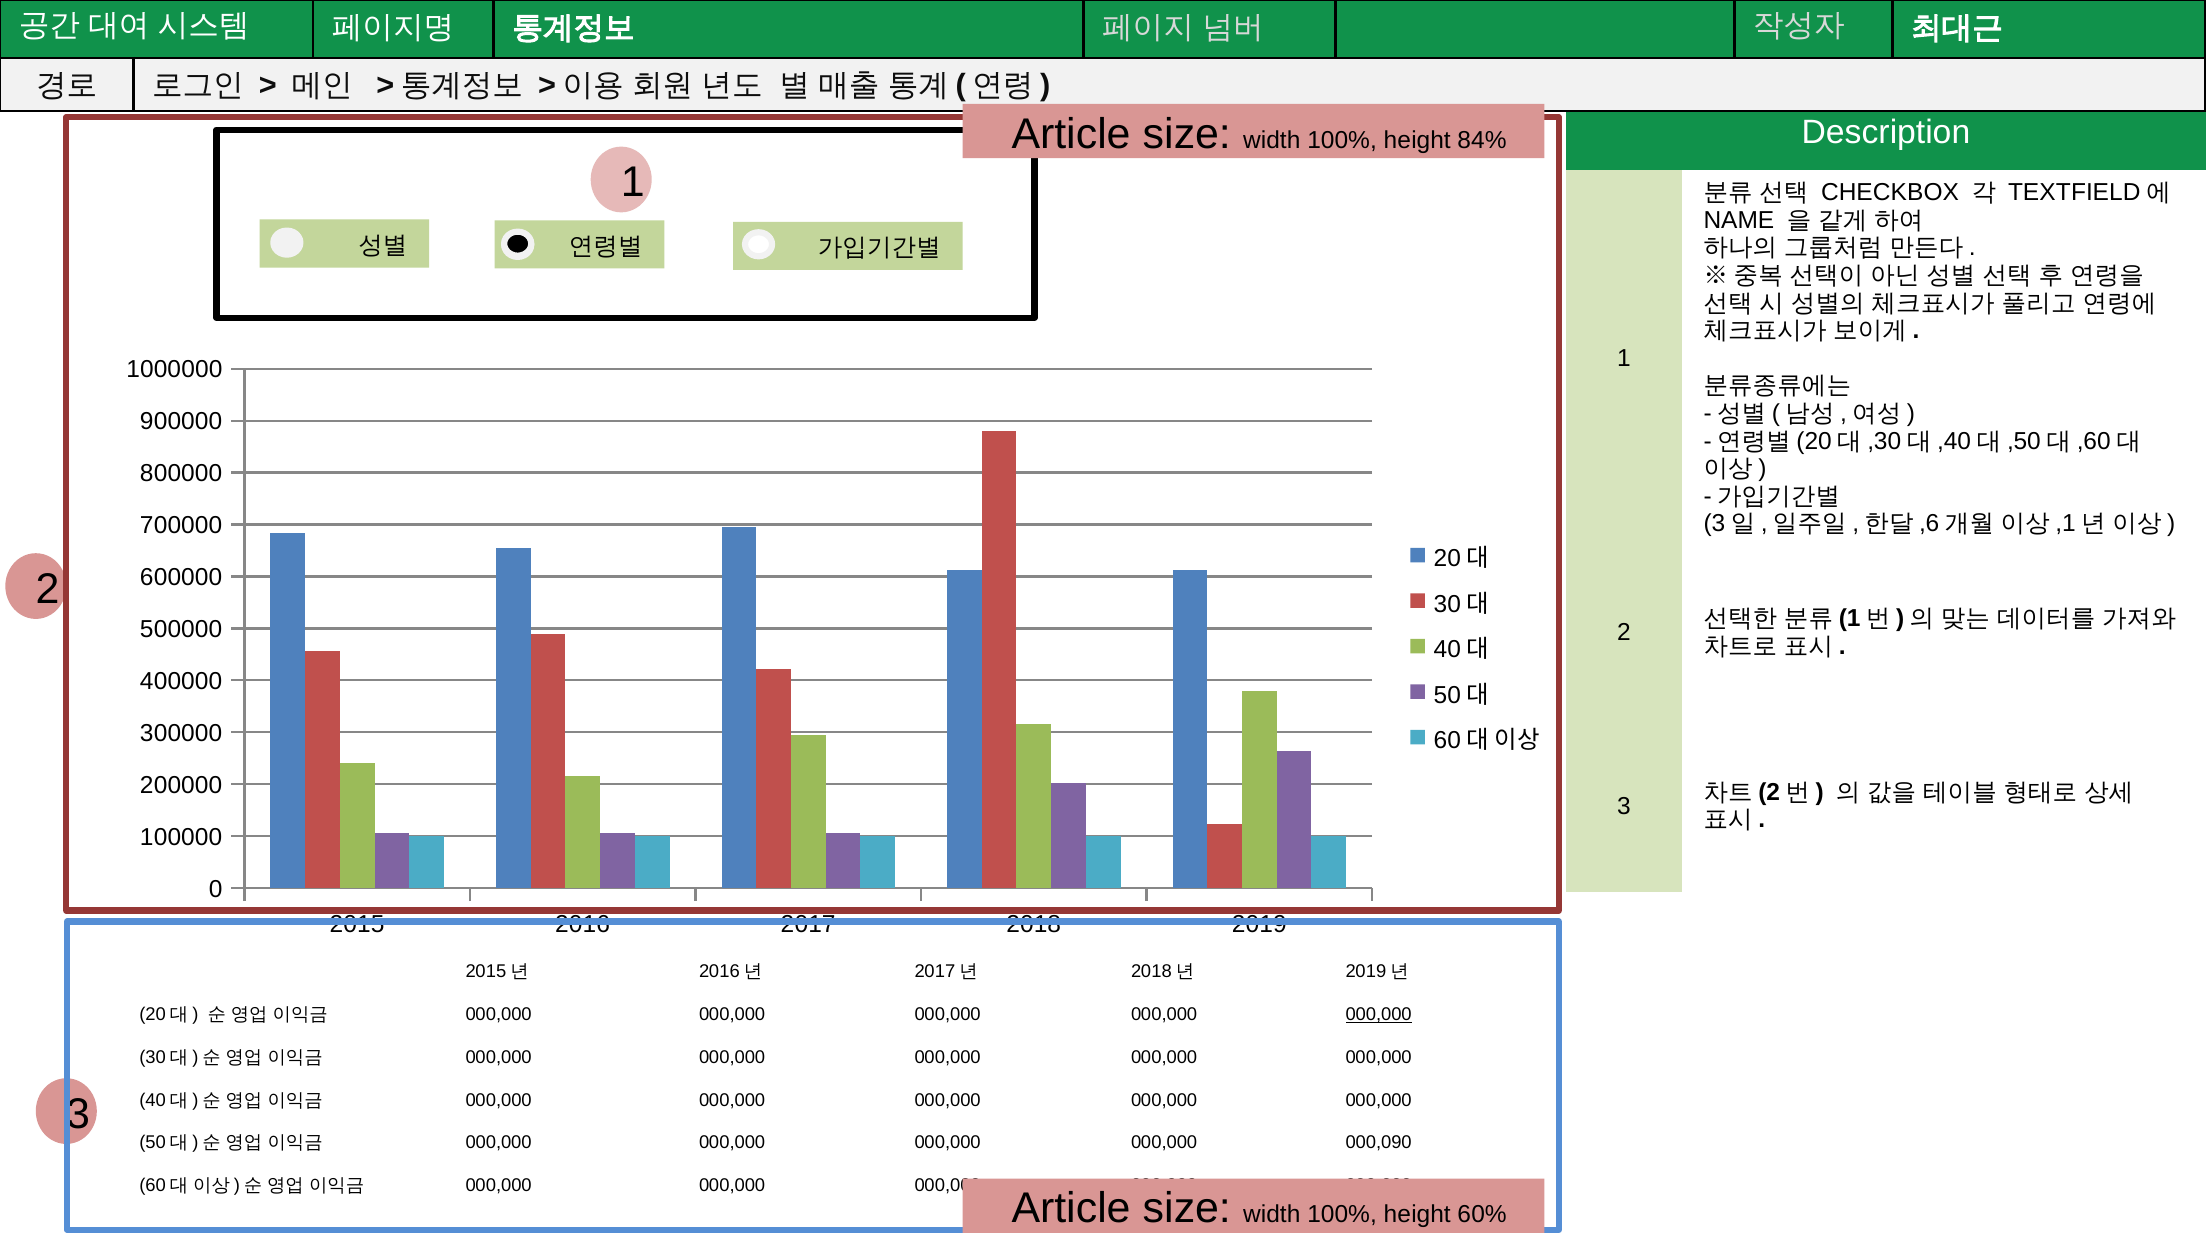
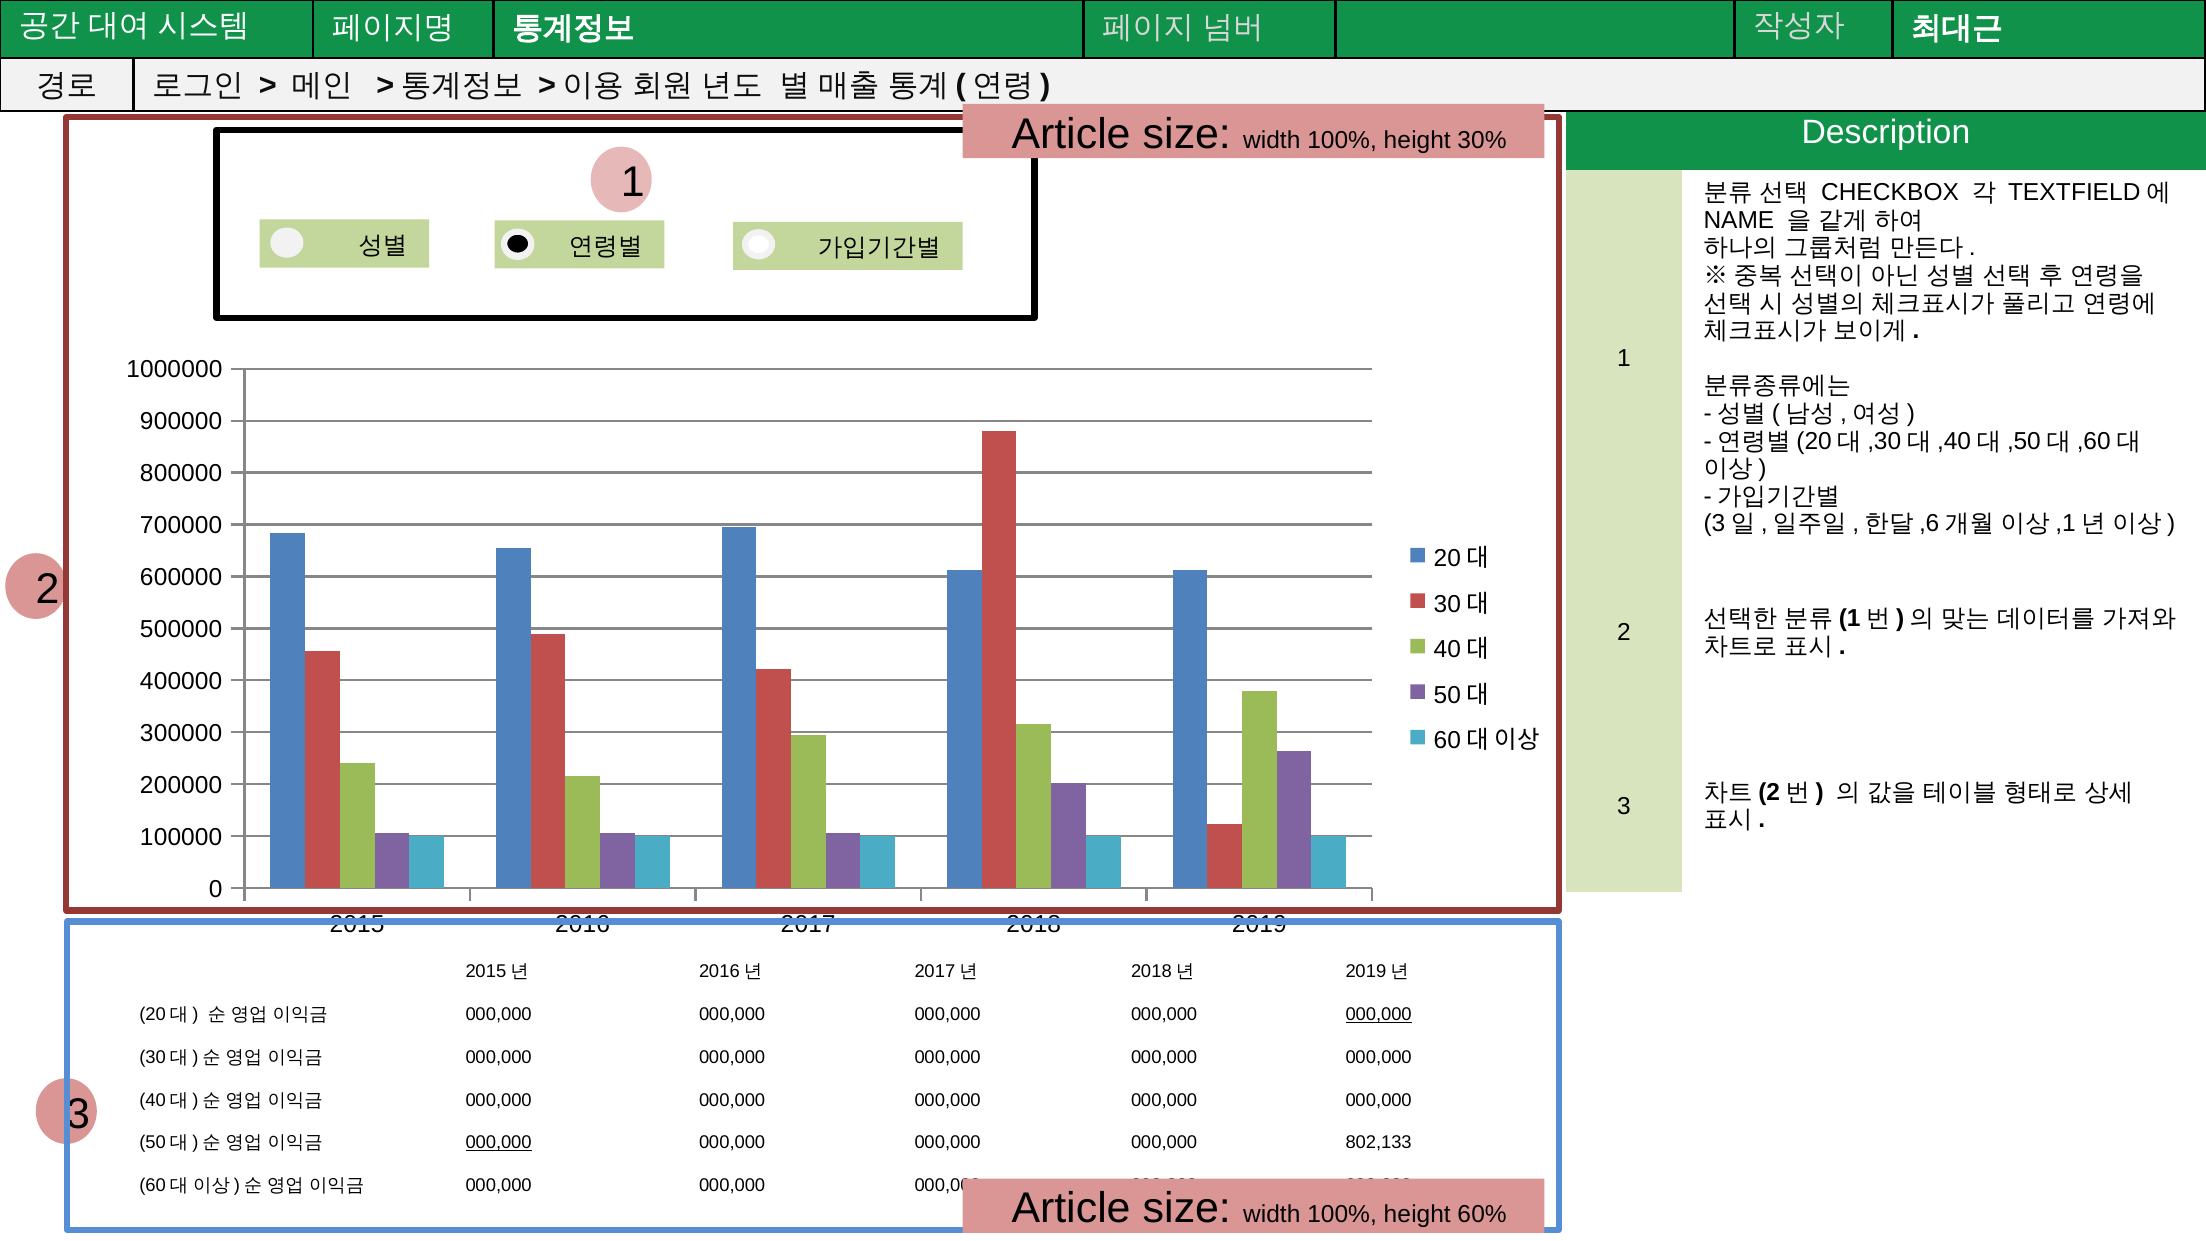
84%: 84% -> 30%
000,000 at (499, 1143) underline: none -> present
000,090: 000,090 -> 802,133
